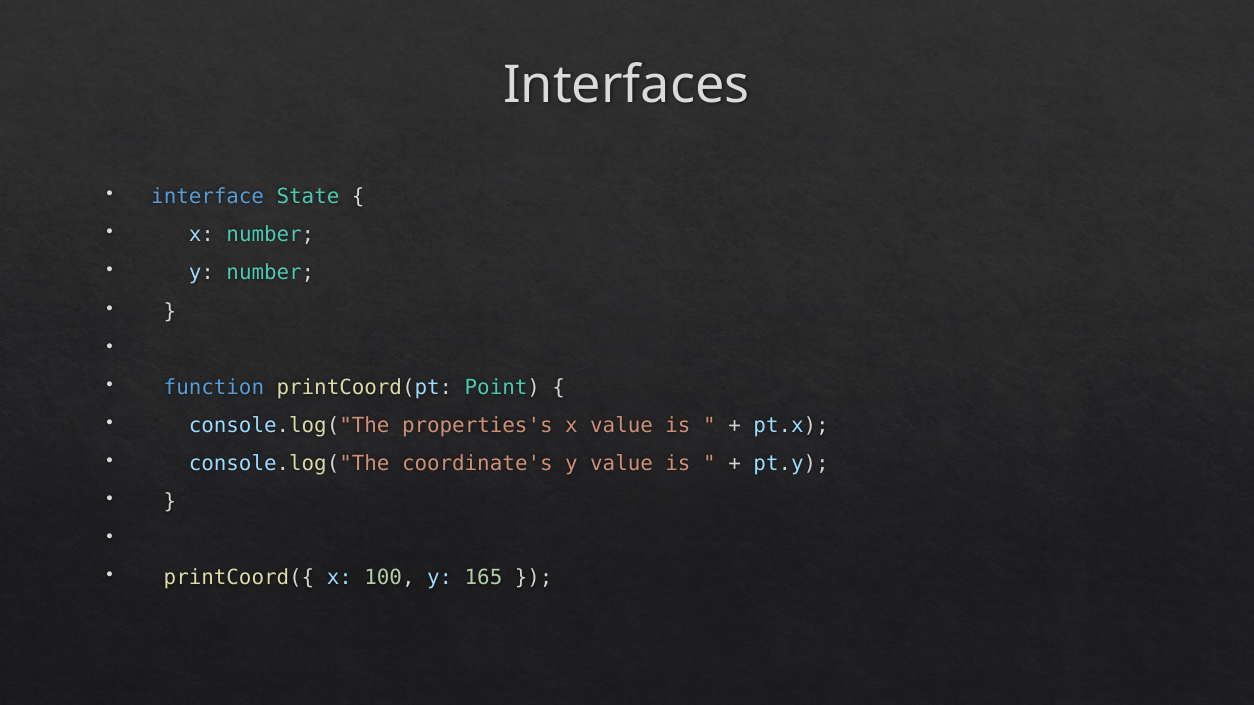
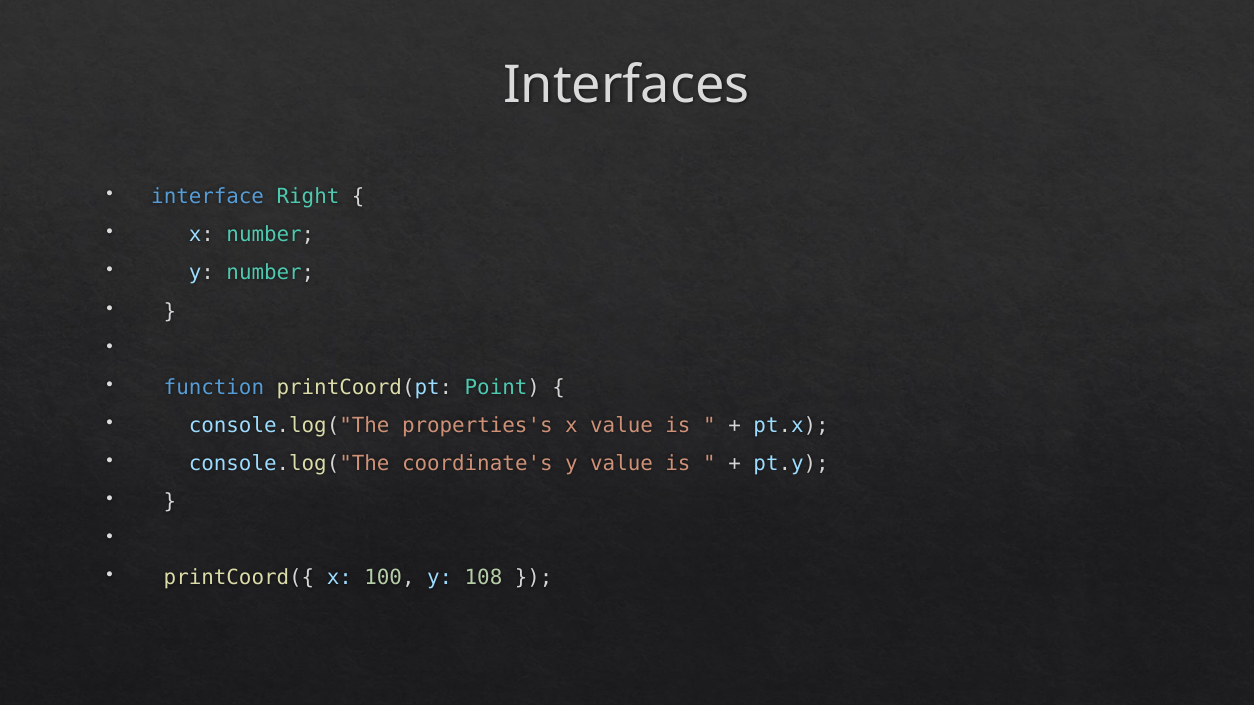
State: State -> Right
165: 165 -> 108
